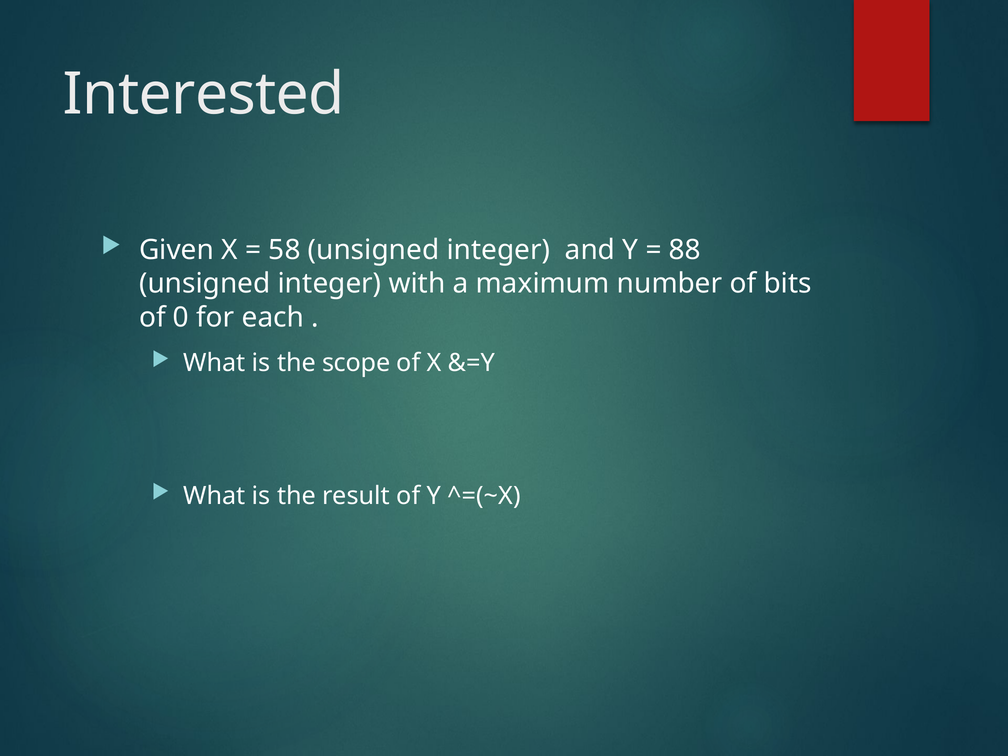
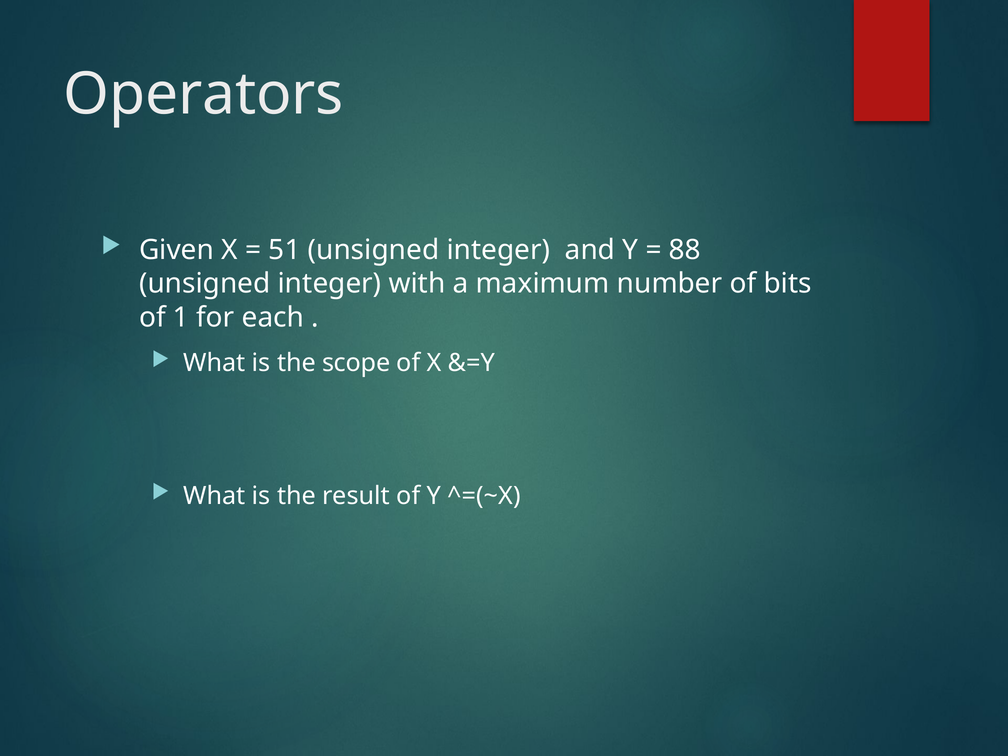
Interested: Interested -> Operators
58: 58 -> 51
0: 0 -> 1
